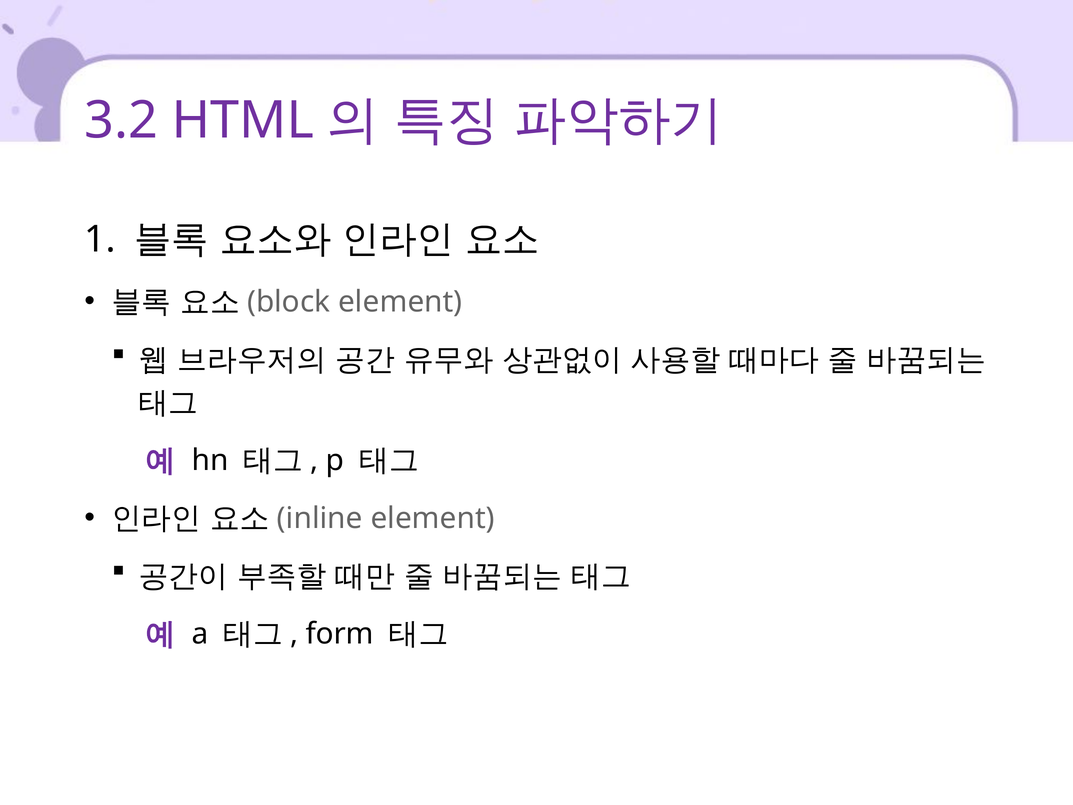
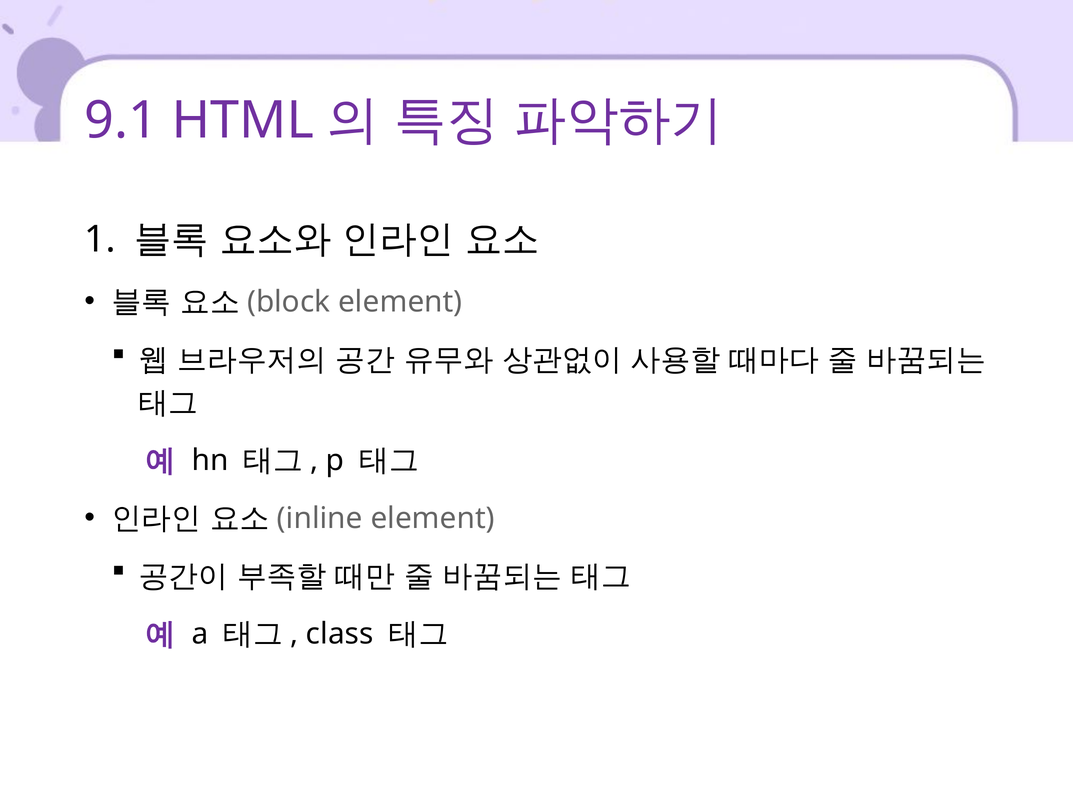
3.2: 3.2 -> 9.1
form: form -> class
